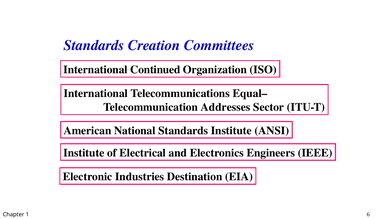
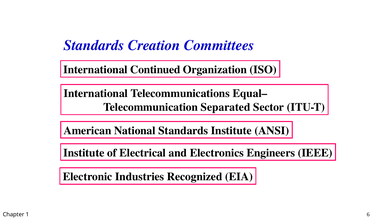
Addresses: Addresses -> Separated
Destination: Destination -> Recognized
